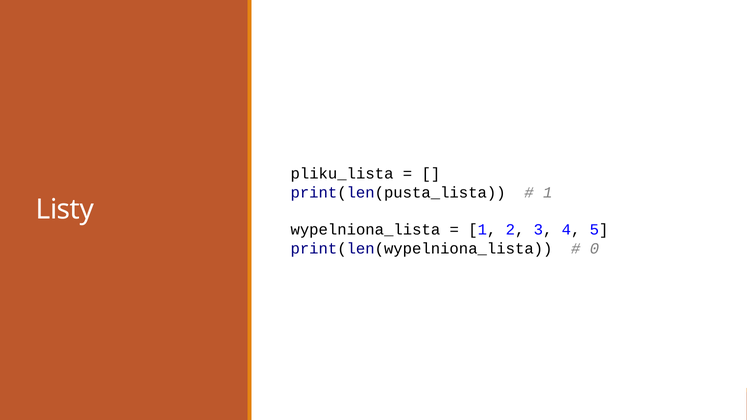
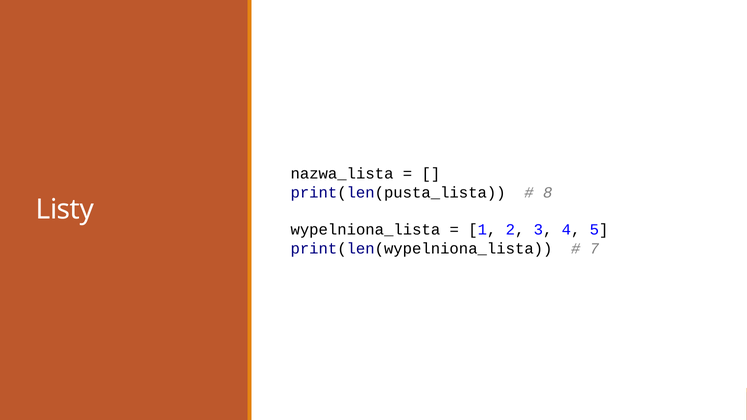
pliku_lista: pliku_lista -> nazwa_lista
1 at (548, 192): 1 -> 8
0: 0 -> 7
